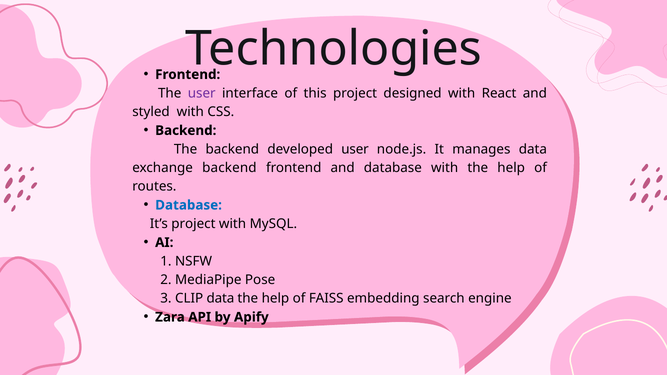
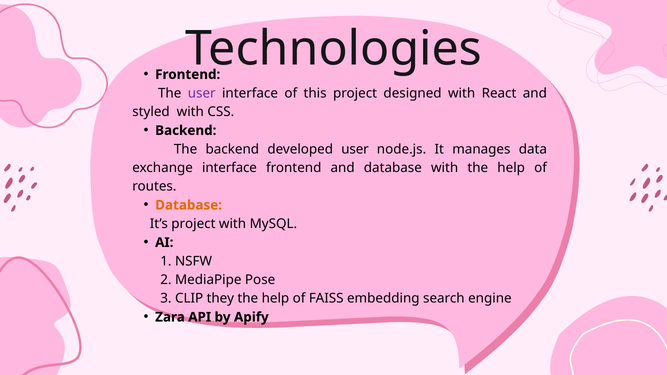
exchange backend: backend -> interface
Database at (189, 205) colour: blue -> orange
CLIP data: data -> they
